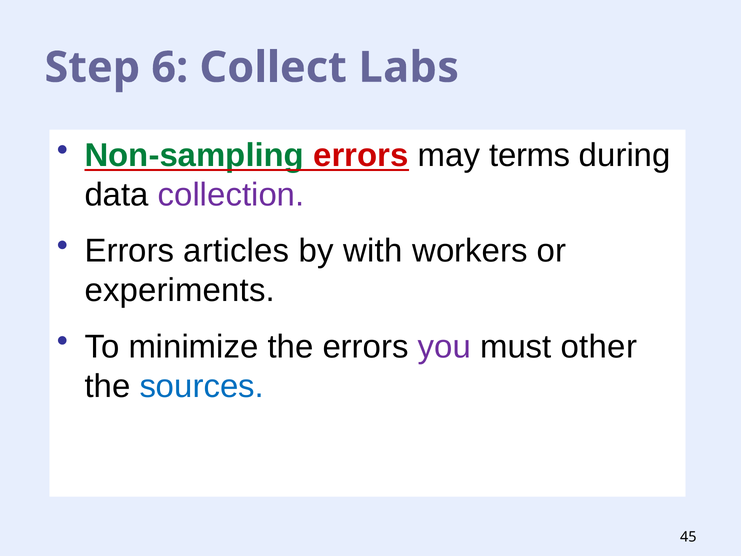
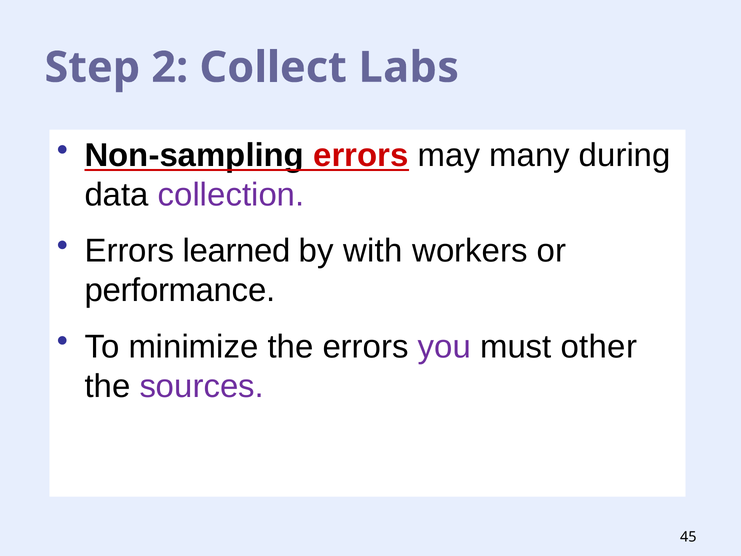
6: 6 -> 2
Non-sampling colour: green -> black
terms: terms -> many
articles: articles -> learned
experiments: experiments -> performance
sources colour: blue -> purple
